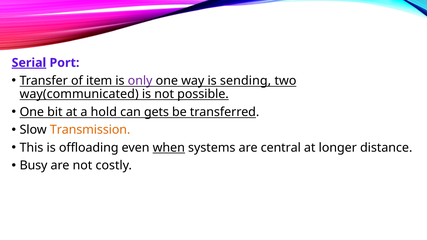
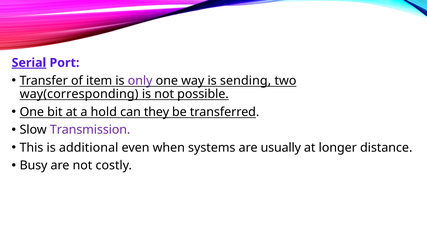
way(communicated: way(communicated -> way(corresponding
gets: gets -> they
Transmission colour: orange -> purple
offloading: offloading -> additional
when underline: present -> none
central: central -> usually
